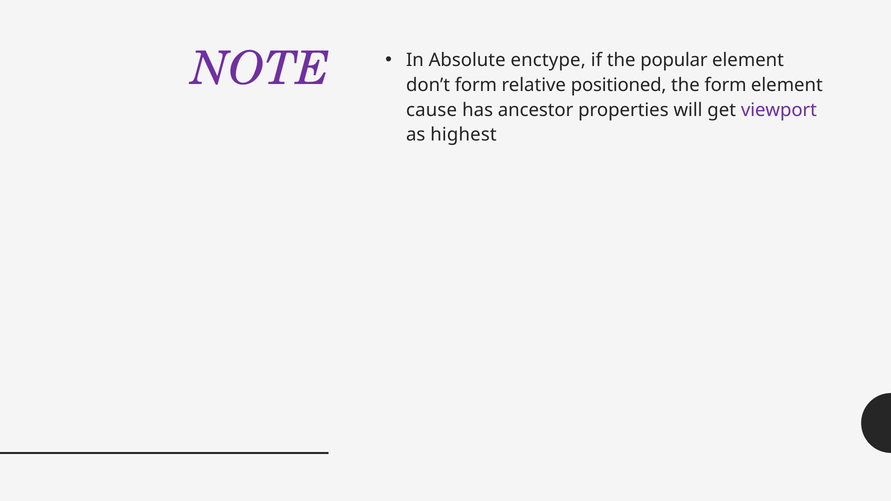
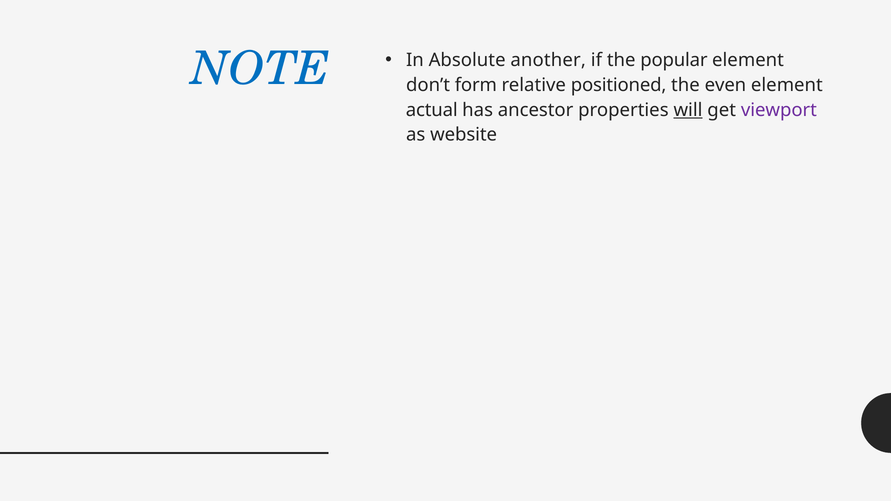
NOTE colour: purple -> blue
enctype: enctype -> another
the form: form -> even
cause: cause -> actual
will underline: none -> present
highest: highest -> website
